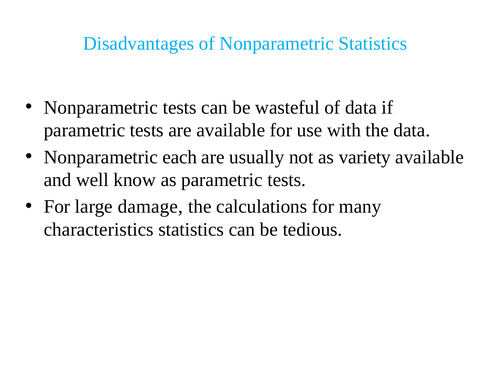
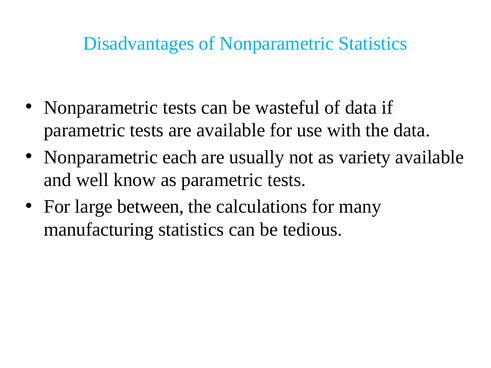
damage: damage -> between
characteristics: characteristics -> manufacturing
